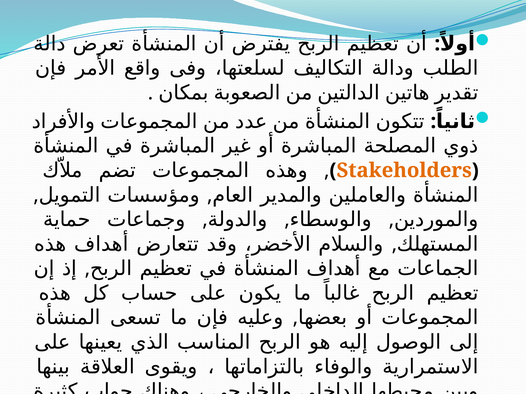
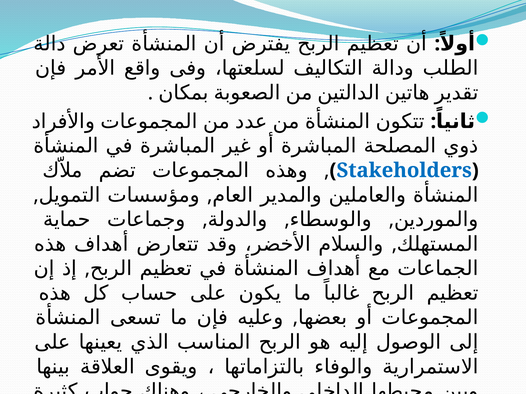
Stakeholders colour: orange -> blue
